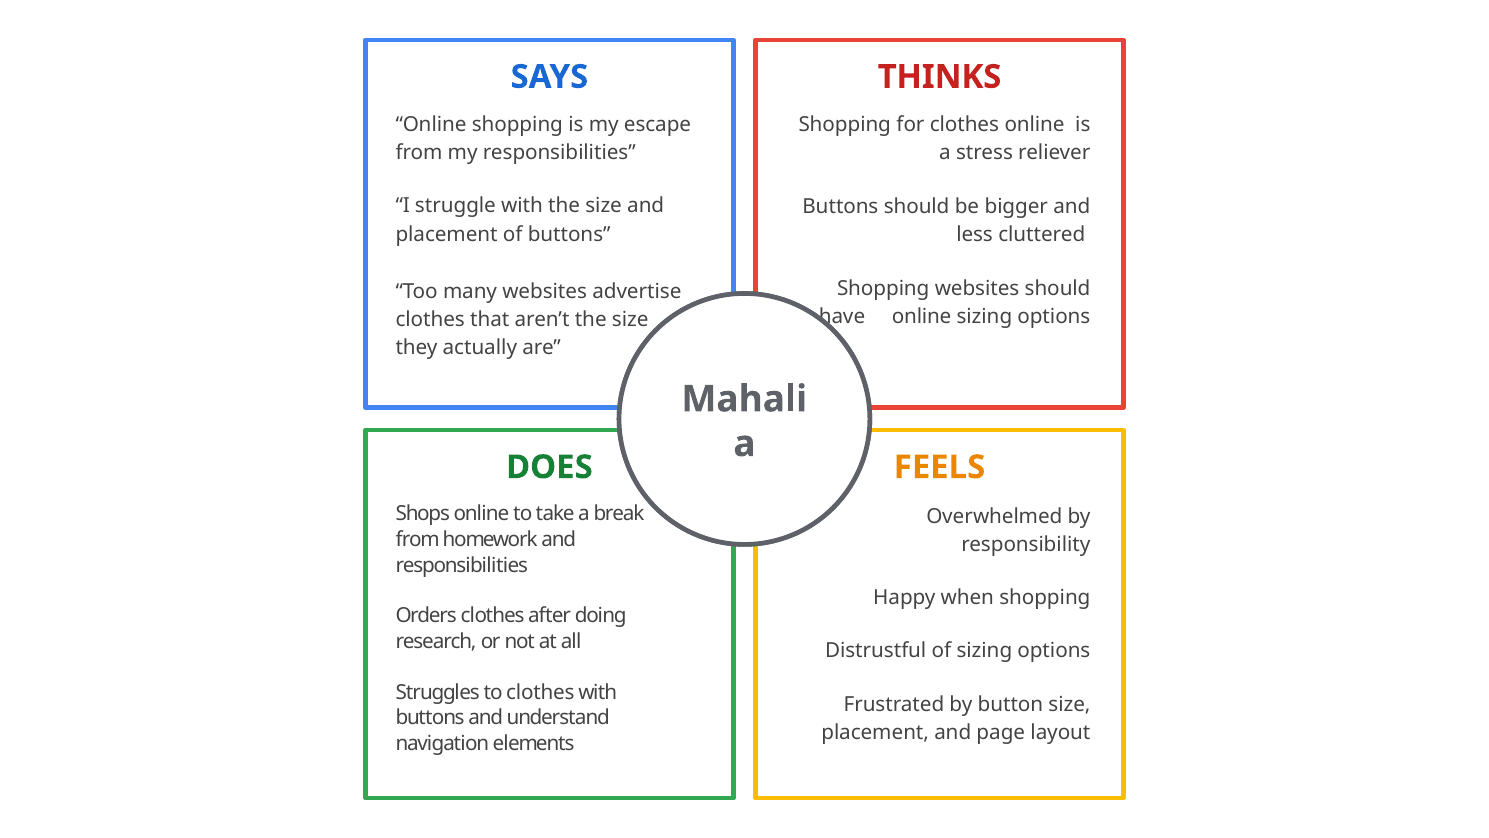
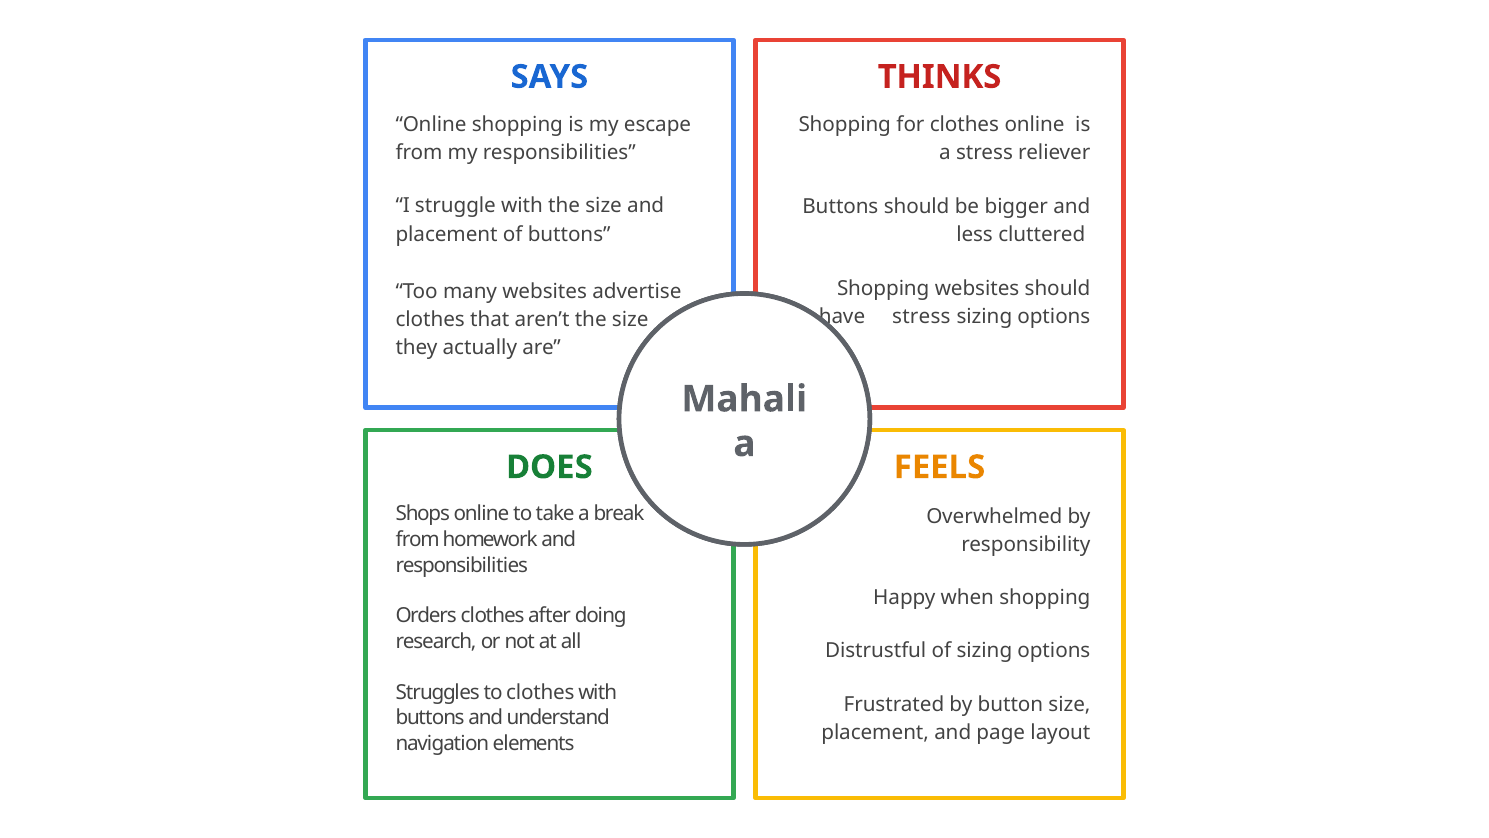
online at (922, 317): online -> stress
